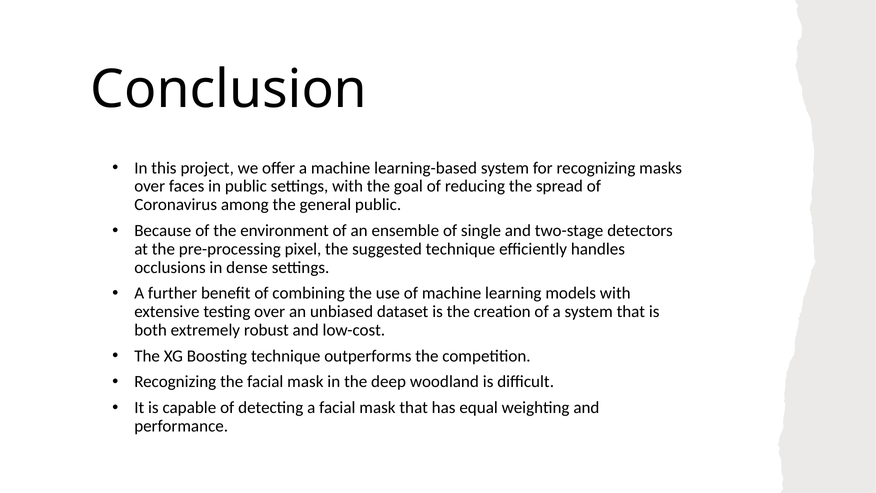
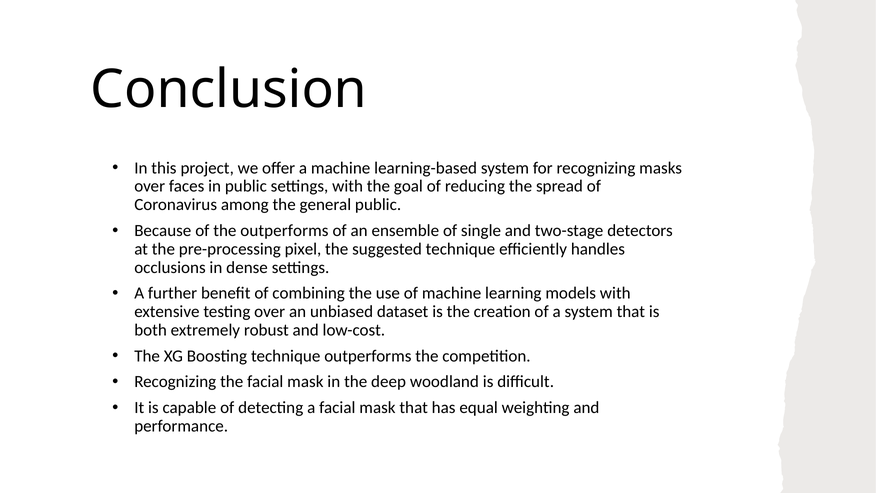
the environment: environment -> outperforms
